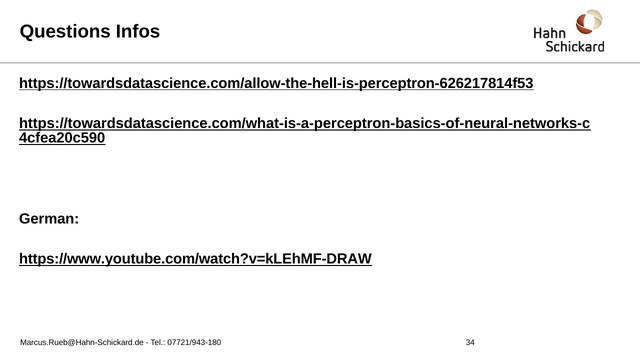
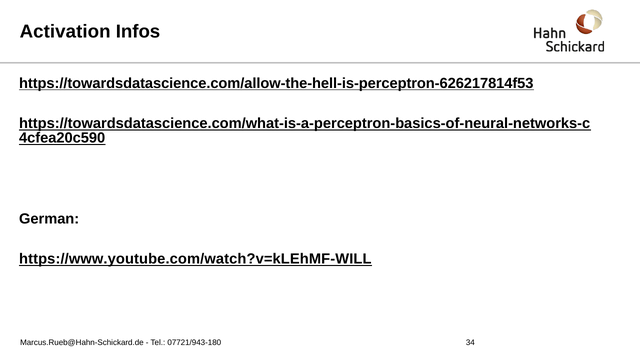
Questions: Questions -> Activation
https://www.youtube.com/watch?v=kLEhMF-DRAW: https://www.youtube.com/watch?v=kLEhMF-DRAW -> https://www.youtube.com/watch?v=kLEhMF-WILL
